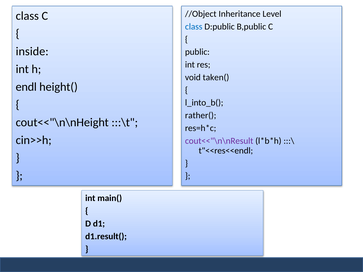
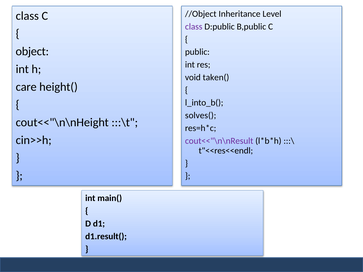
class at (194, 27) colour: blue -> purple
inside: inside -> object
endl: endl -> care
rather(: rather( -> solves(
